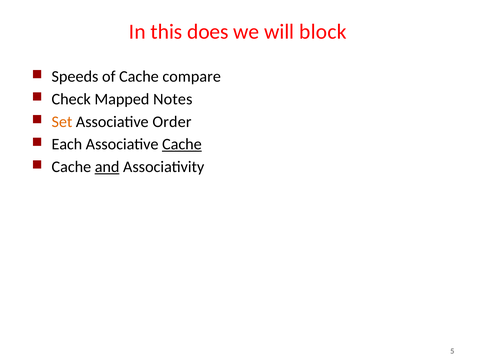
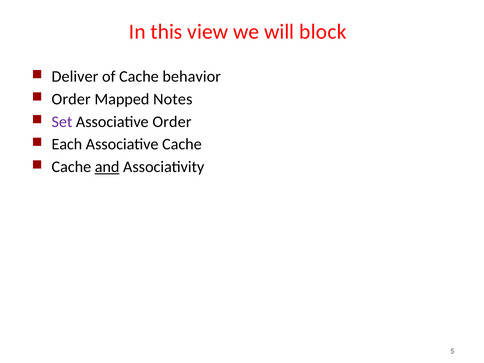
does: does -> view
Speeds: Speeds -> Deliver
compare: compare -> behavior
Check at (71, 99): Check -> Order
Set colour: orange -> purple
Cache at (182, 144) underline: present -> none
